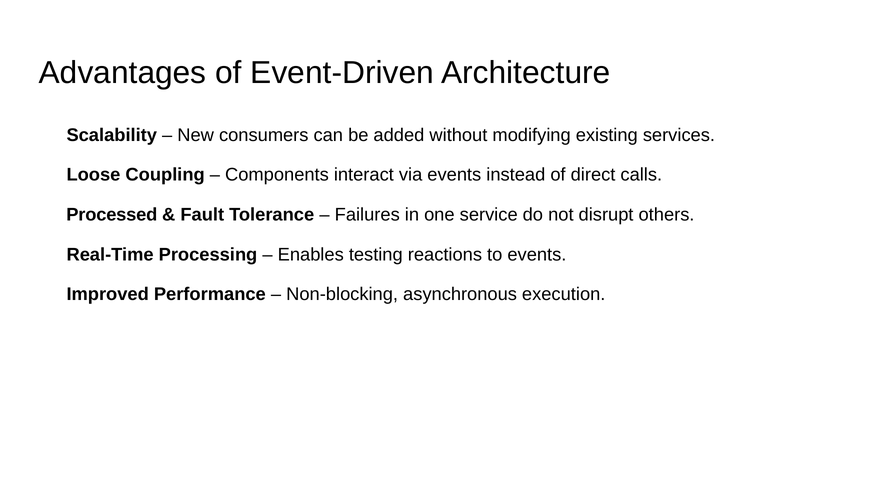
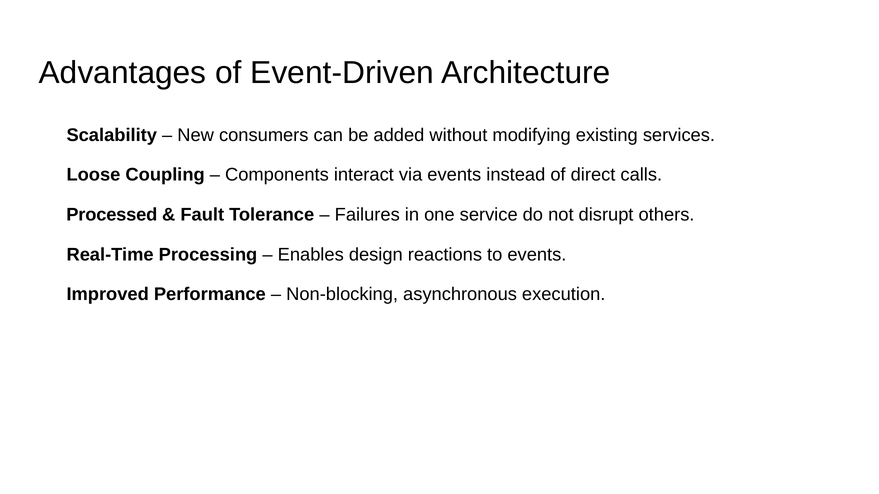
testing: testing -> design
